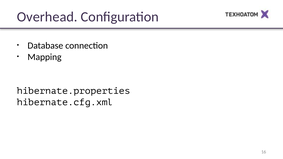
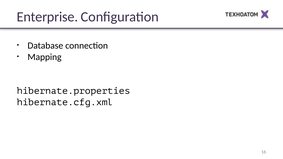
Overhead: Overhead -> Enterprise
